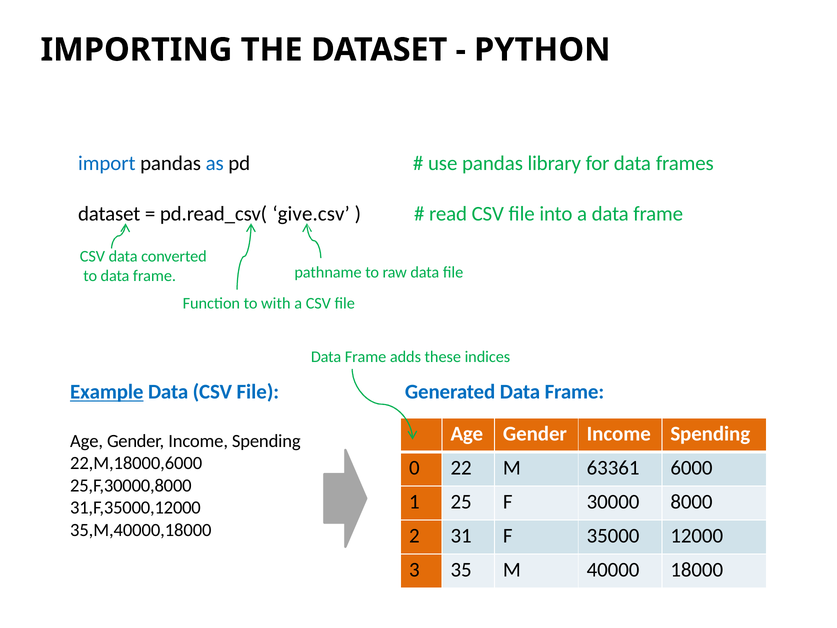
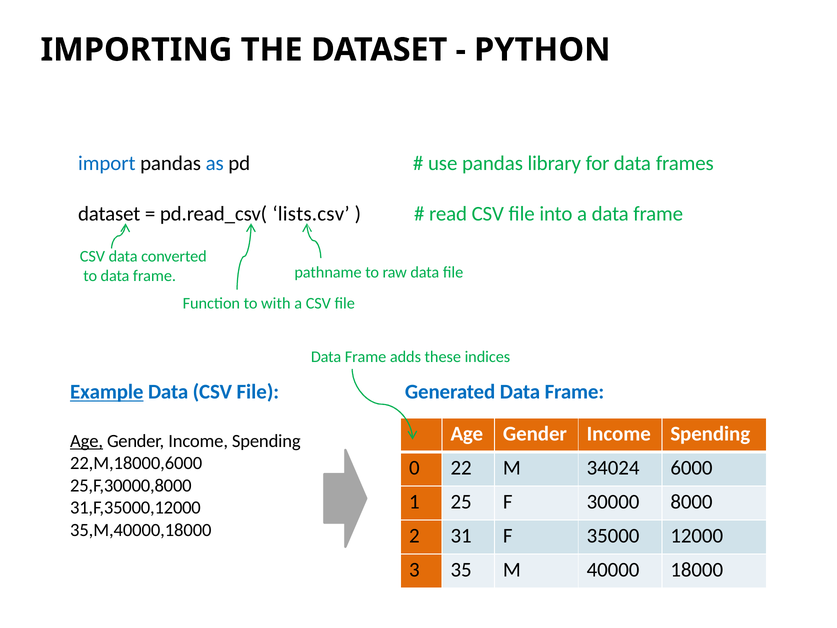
give.csv: give.csv -> lists.csv
Age at (87, 441) underline: none -> present
63361: 63361 -> 34024
